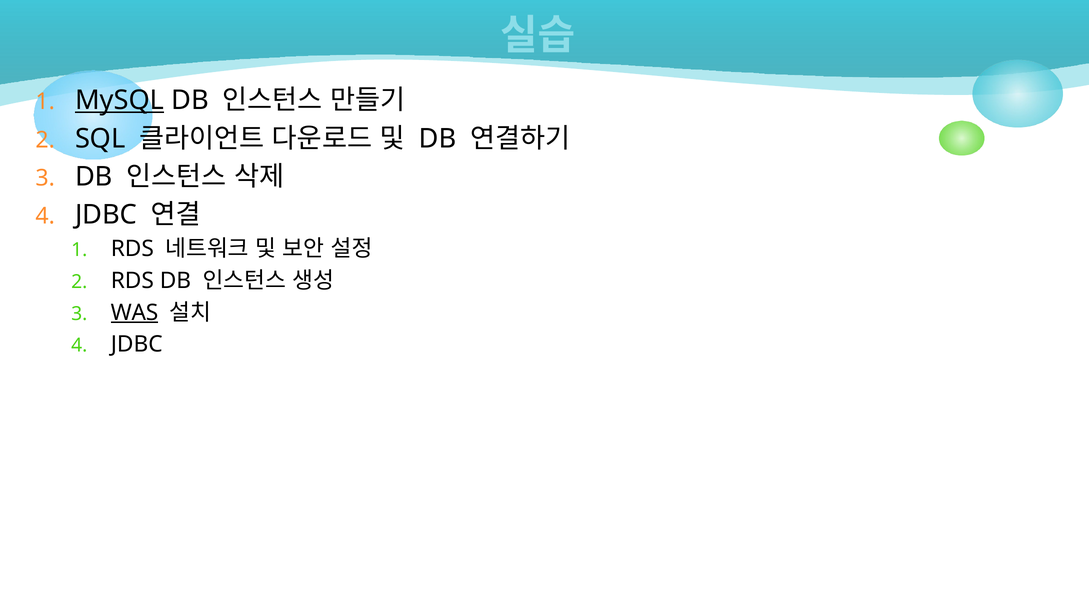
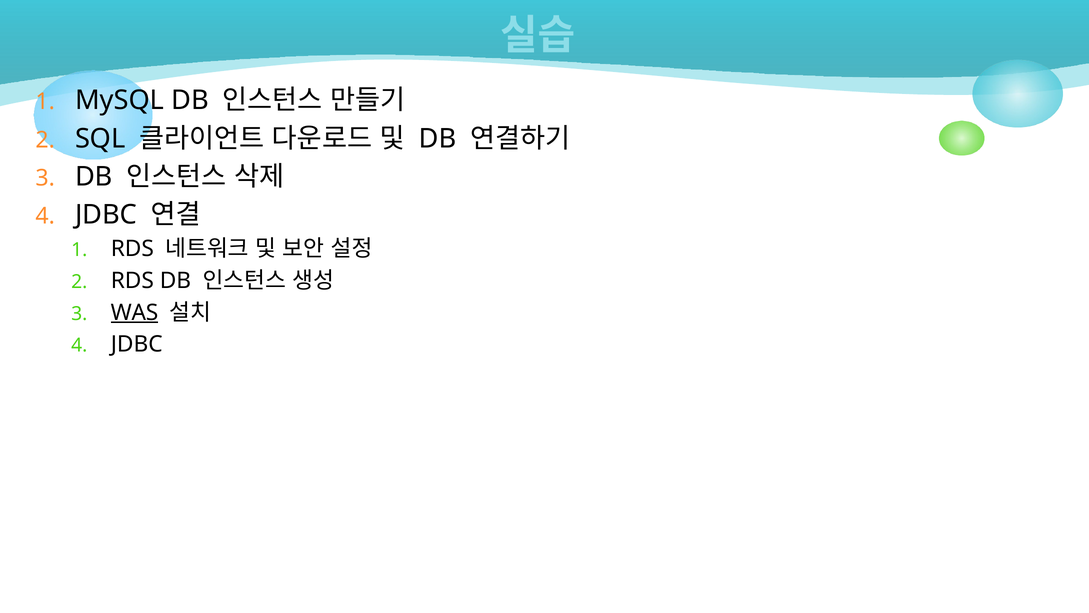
MySQL underline: present -> none
